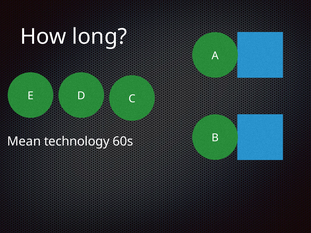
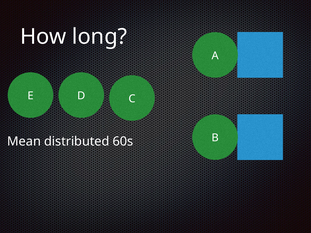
technology: technology -> distributed
